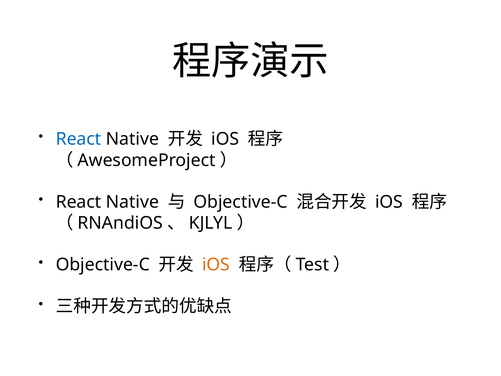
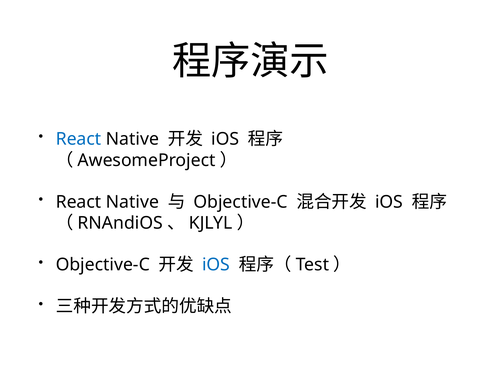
iOS at (216, 265) colour: orange -> blue
